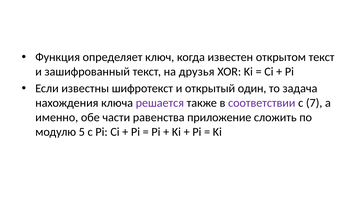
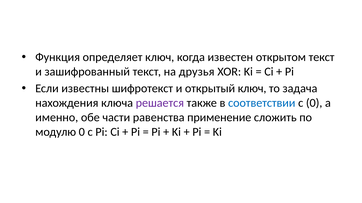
открытый один: один -> ключ
соответствии colour: purple -> blue
с 7: 7 -> 0
приложение: приложение -> применение
модулю 5: 5 -> 0
